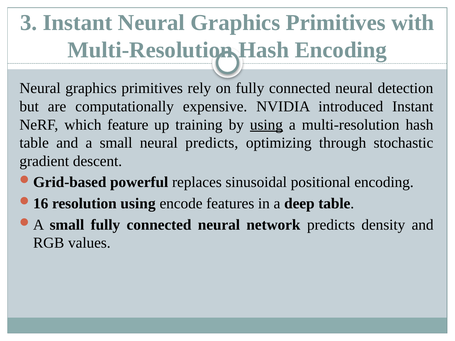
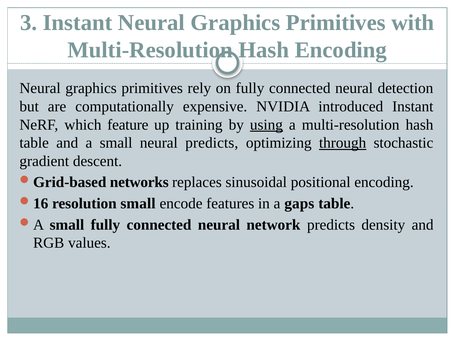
through underline: none -> present
powerful: powerful -> networks
resolution using: using -> small
deep: deep -> gaps
